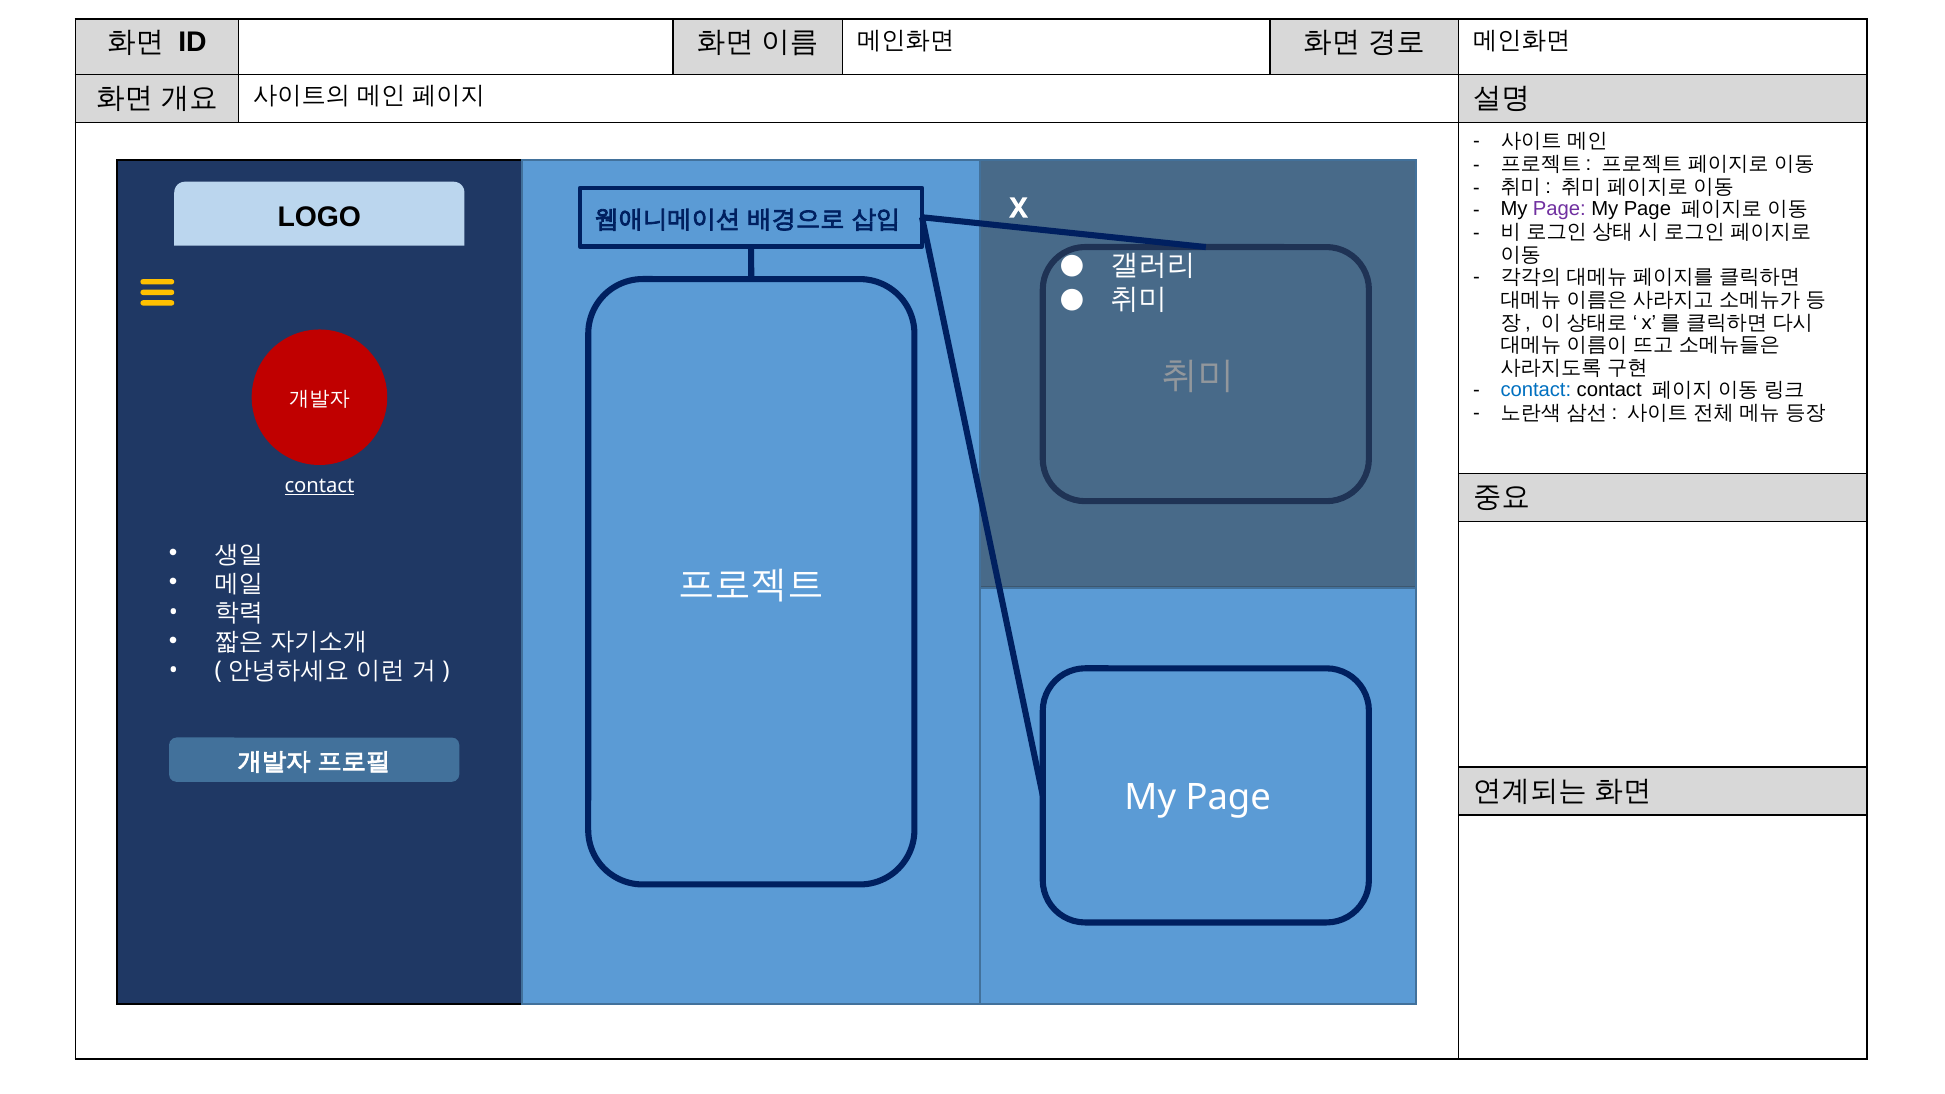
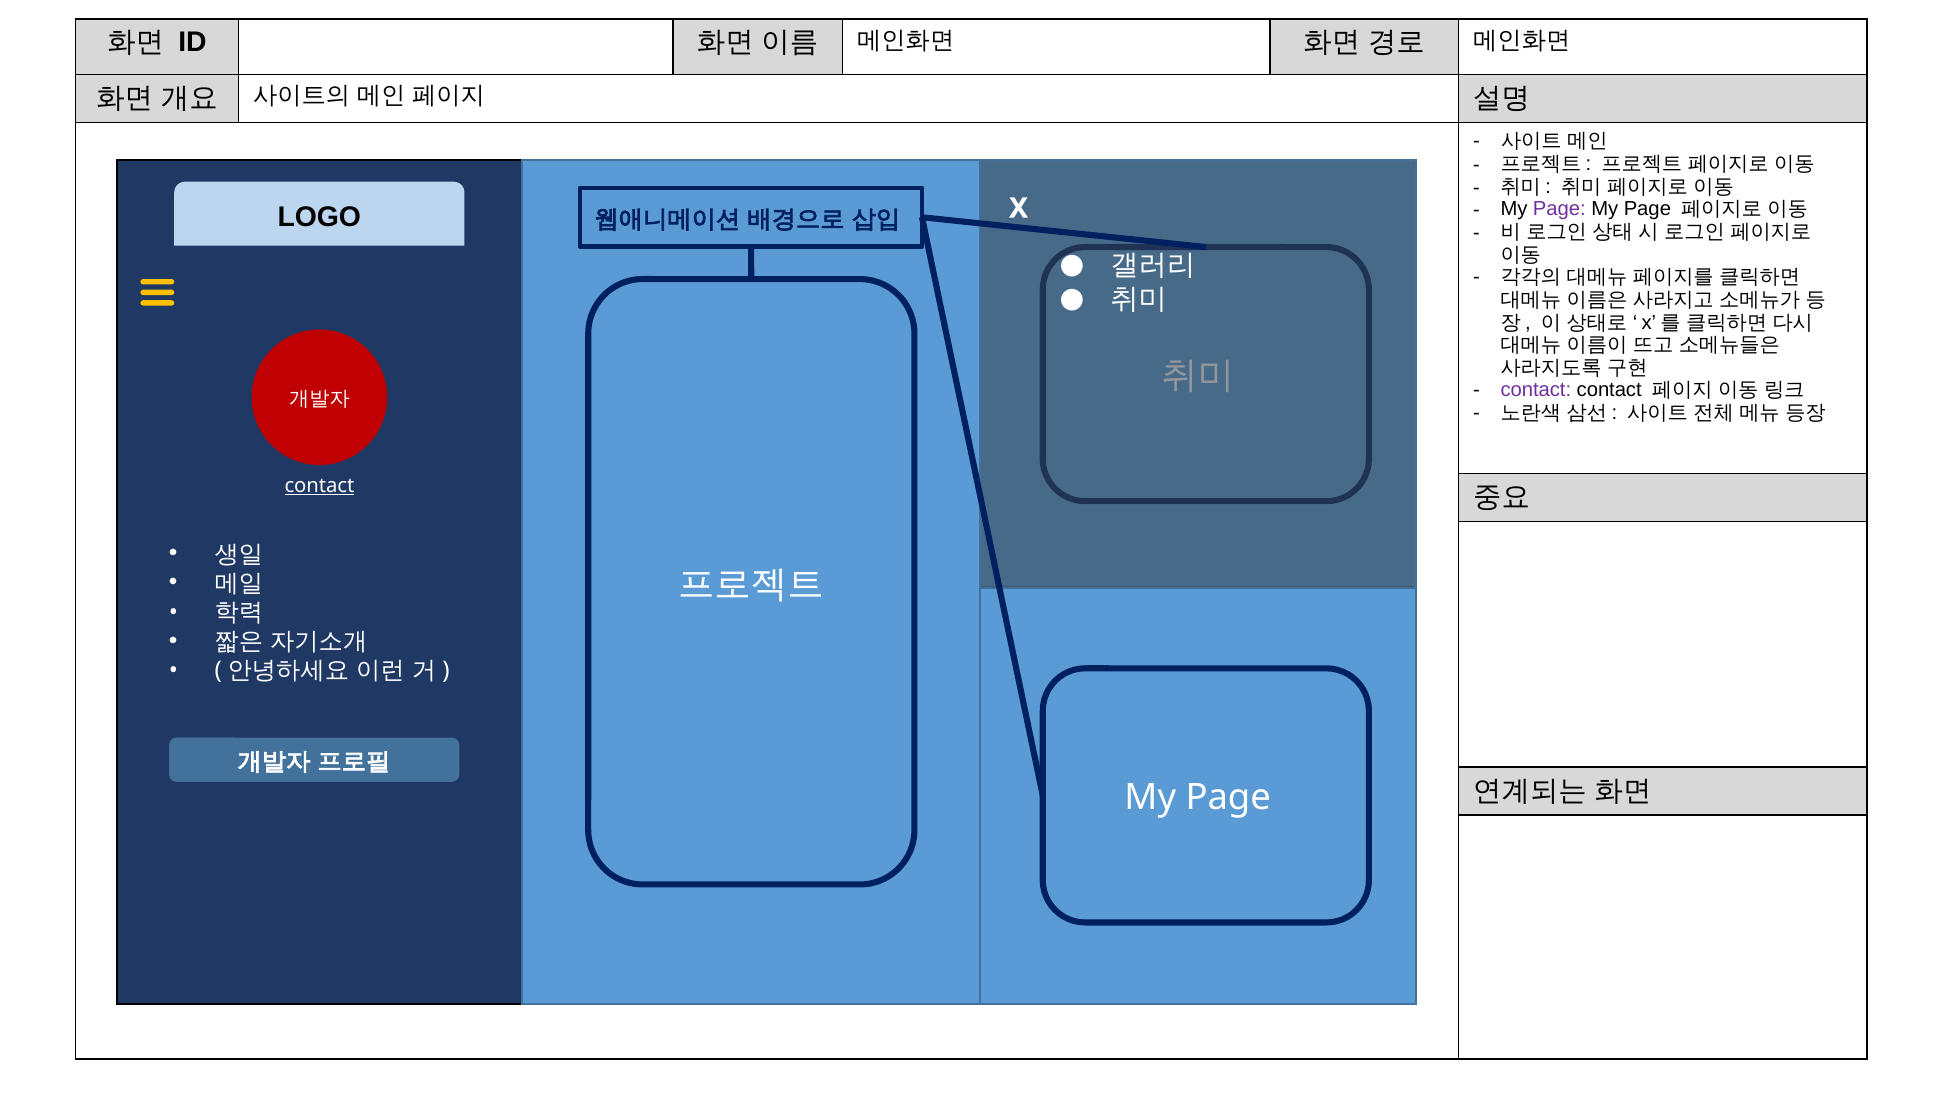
contact at (1536, 390) colour: blue -> purple
